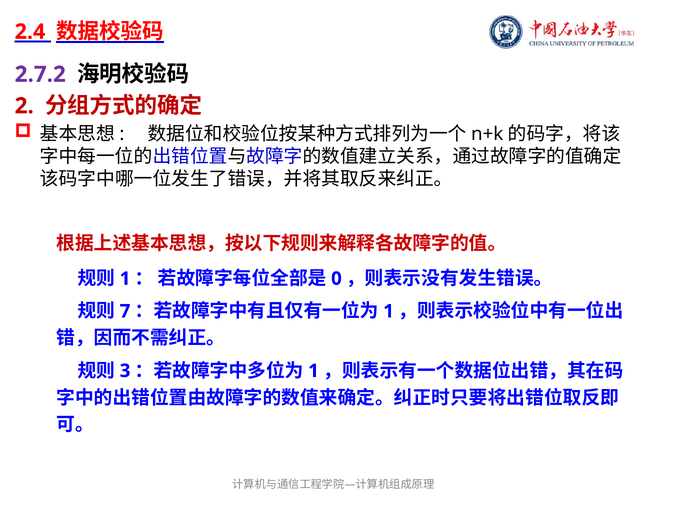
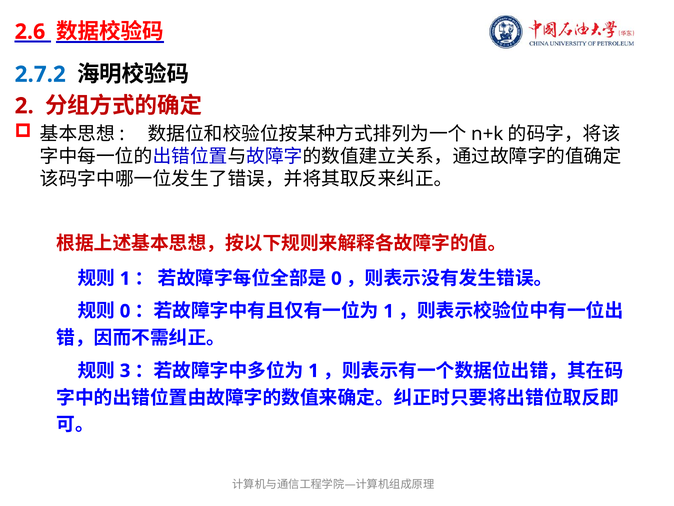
2.4: 2.4 -> 2.6
2.7.2 colour: purple -> blue
7 at (125, 311): 7 -> 0
